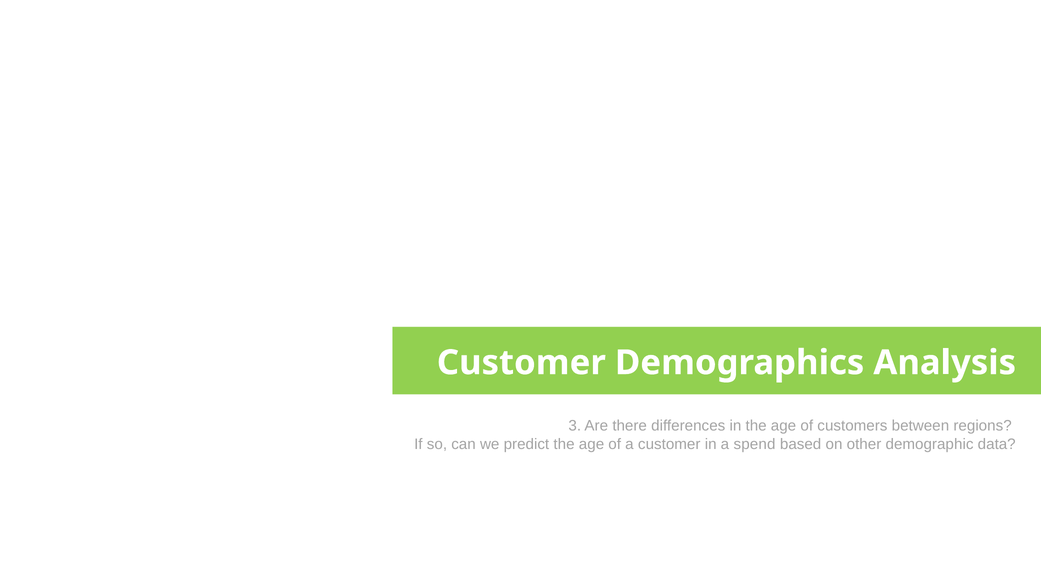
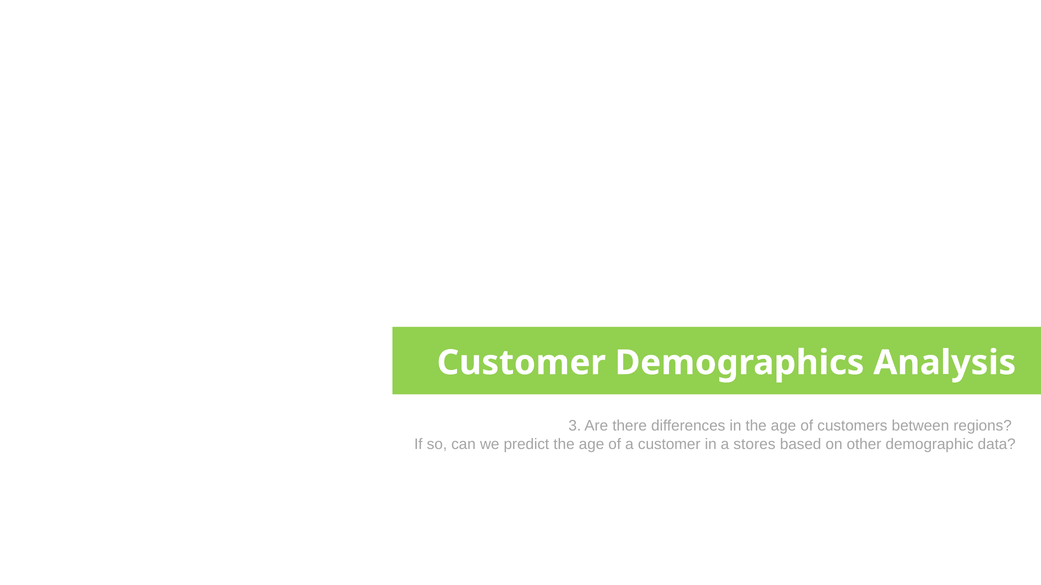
spend: spend -> stores
